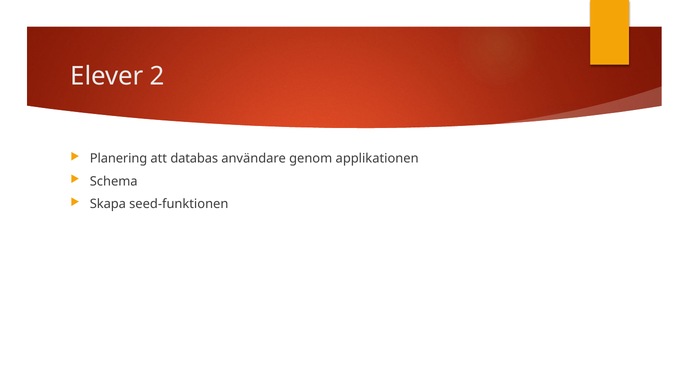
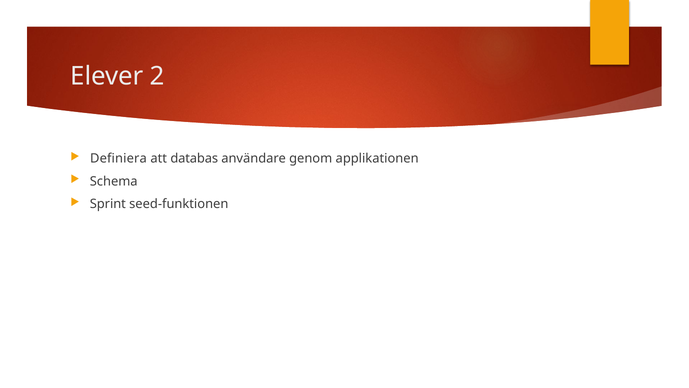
Planering: Planering -> Definiera
Skapa: Skapa -> Sprint
